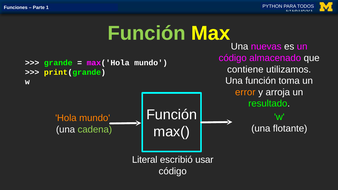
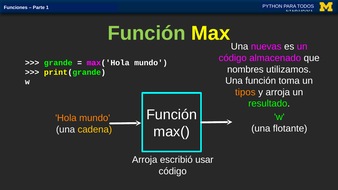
contiene: contiene -> nombres
error: error -> tipos
cadena colour: light green -> yellow
Literal at (145, 160): Literal -> Arroja
